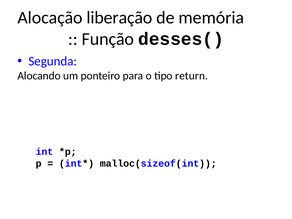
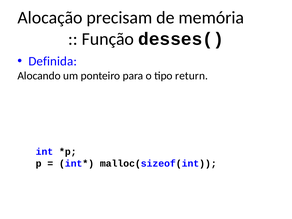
liberação: liberação -> precisam
Segunda: Segunda -> Definida
